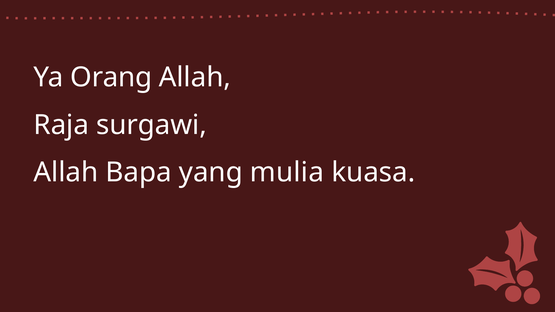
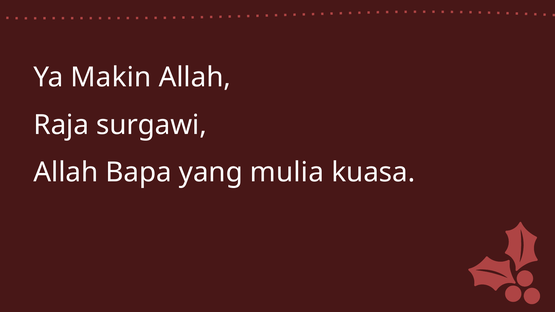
Orang: Orang -> Makin
